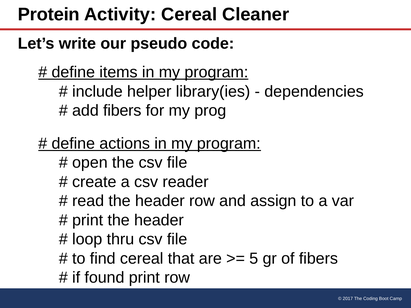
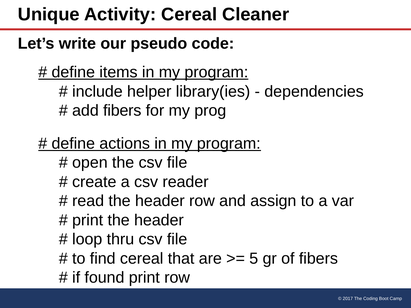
Protein: Protein -> Unique
